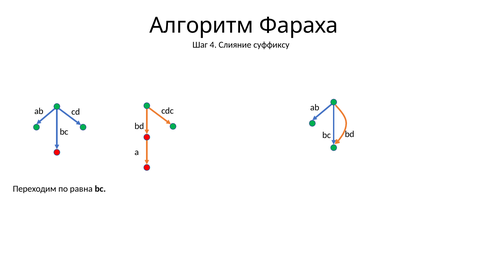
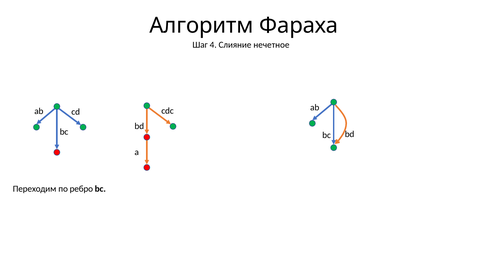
суффиксу: суффиксу -> нечетное
равна: равна -> ребро
